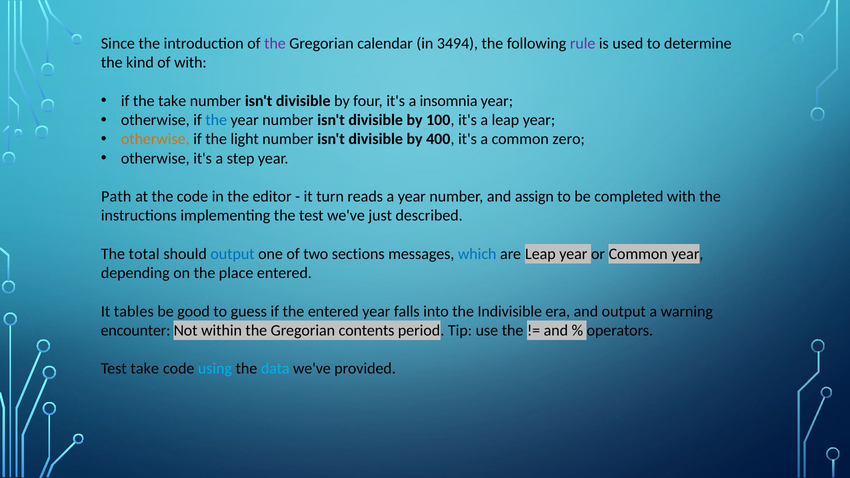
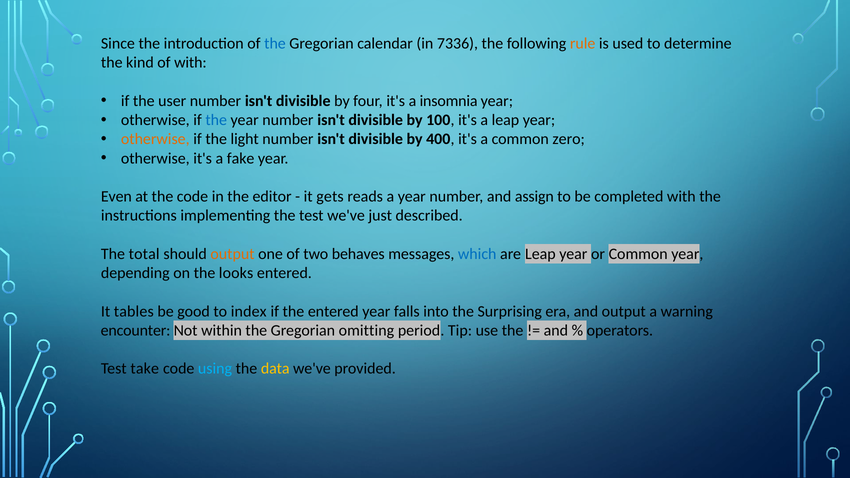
the at (275, 44) colour: purple -> blue
3494: 3494 -> 7336
rule colour: purple -> orange
the take: take -> user
step: step -> fake
Path: Path -> Even
turn: turn -> gets
output at (232, 254) colour: blue -> orange
sections: sections -> behaves
place: place -> looks
guess: guess -> index
Indivisible: Indivisible -> Surprising
contents: contents -> omitting
data colour: light blue -> yellow
